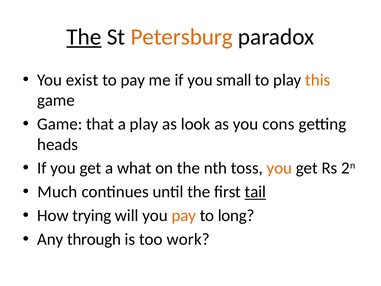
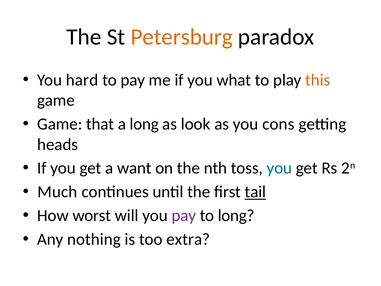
The at (84, 37) underline: present -> none
exist: exist -> hard
small: small -> what
a play: play -> long
what: what -> want
you at (279, 168) colour: orange -> blue
trying: trying -> worst
pay at (184, 215) colour: orange -> purple
through: through -> nothing
work: work -> extra
